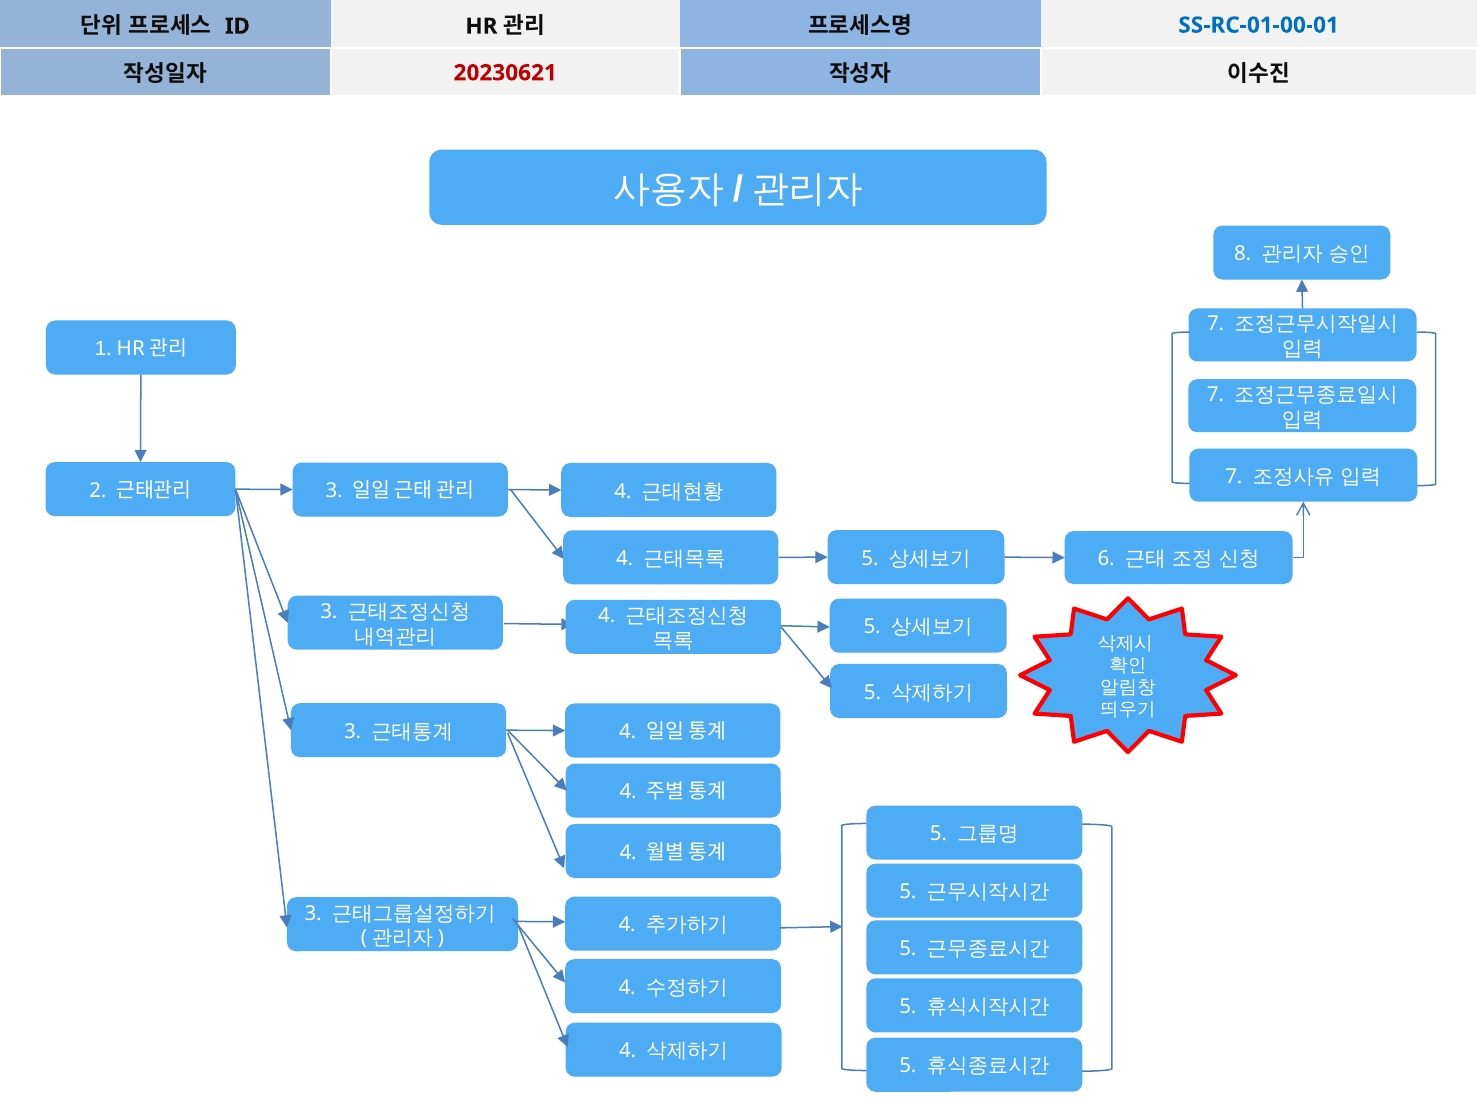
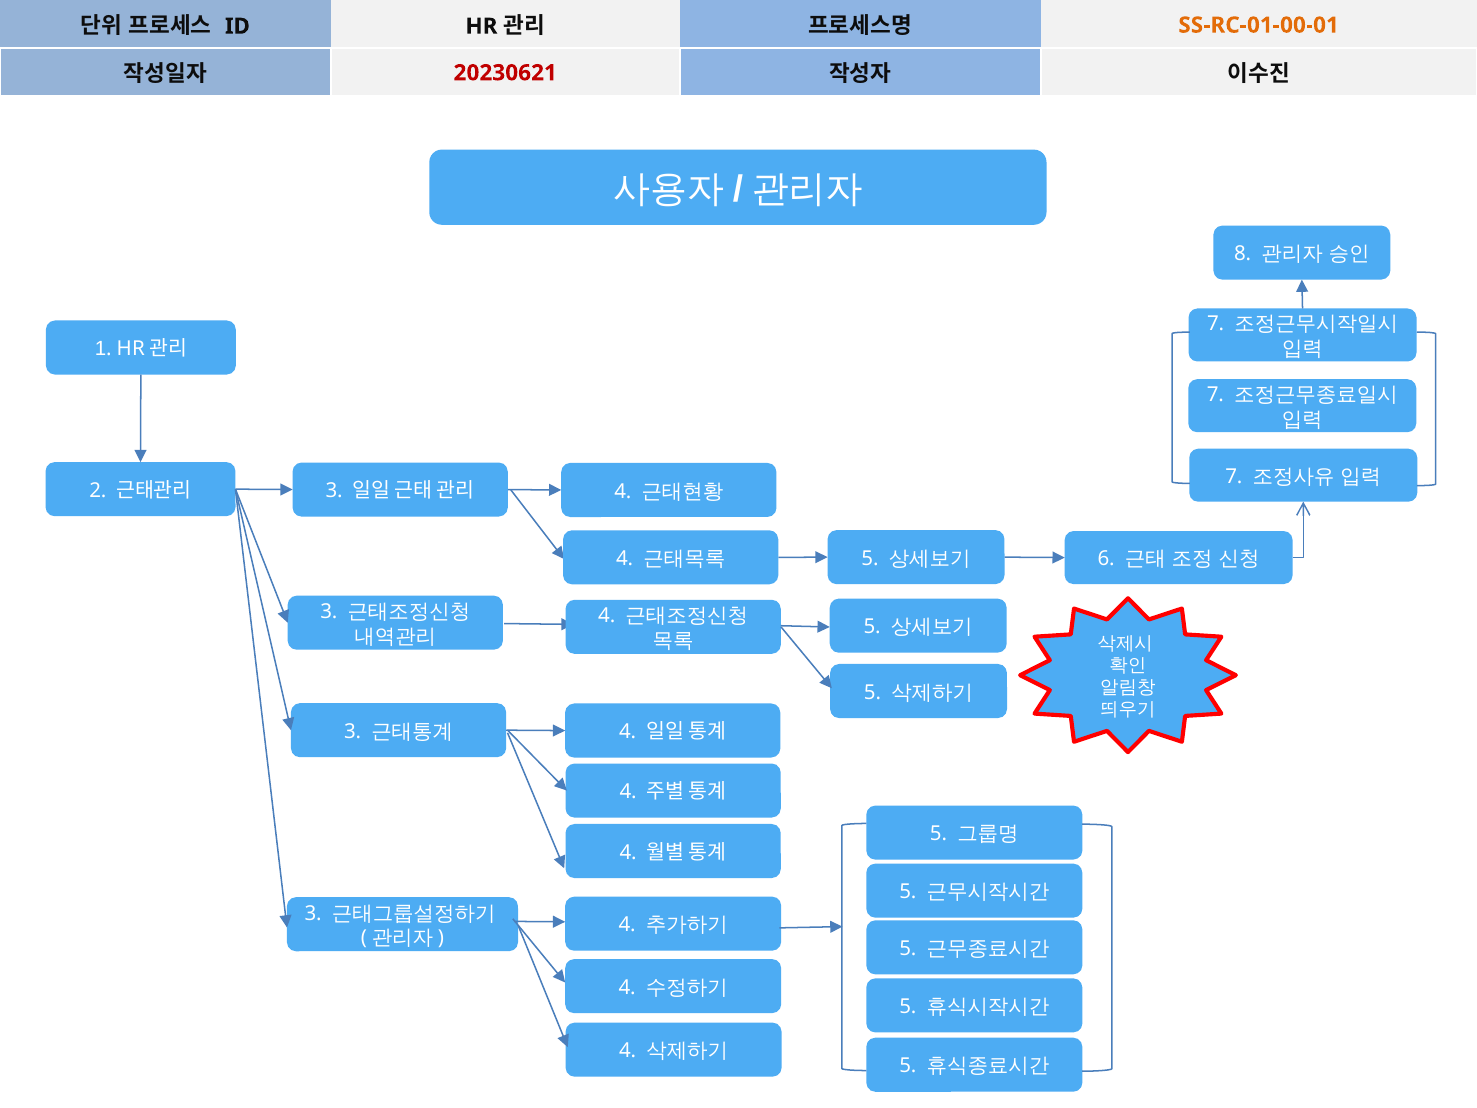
SS-RC-01-00-01 colour: blue -> orange
